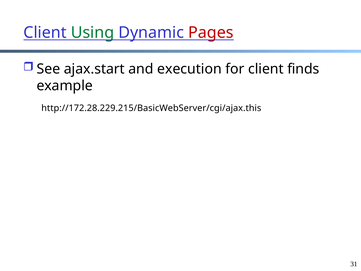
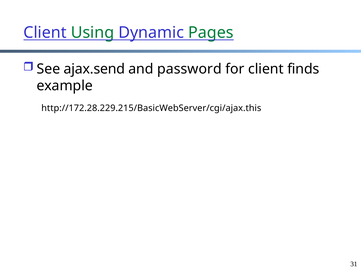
Pages colour: red -> green
ajax.start: ajax.start -> ajax.send
execution: execution -> password
